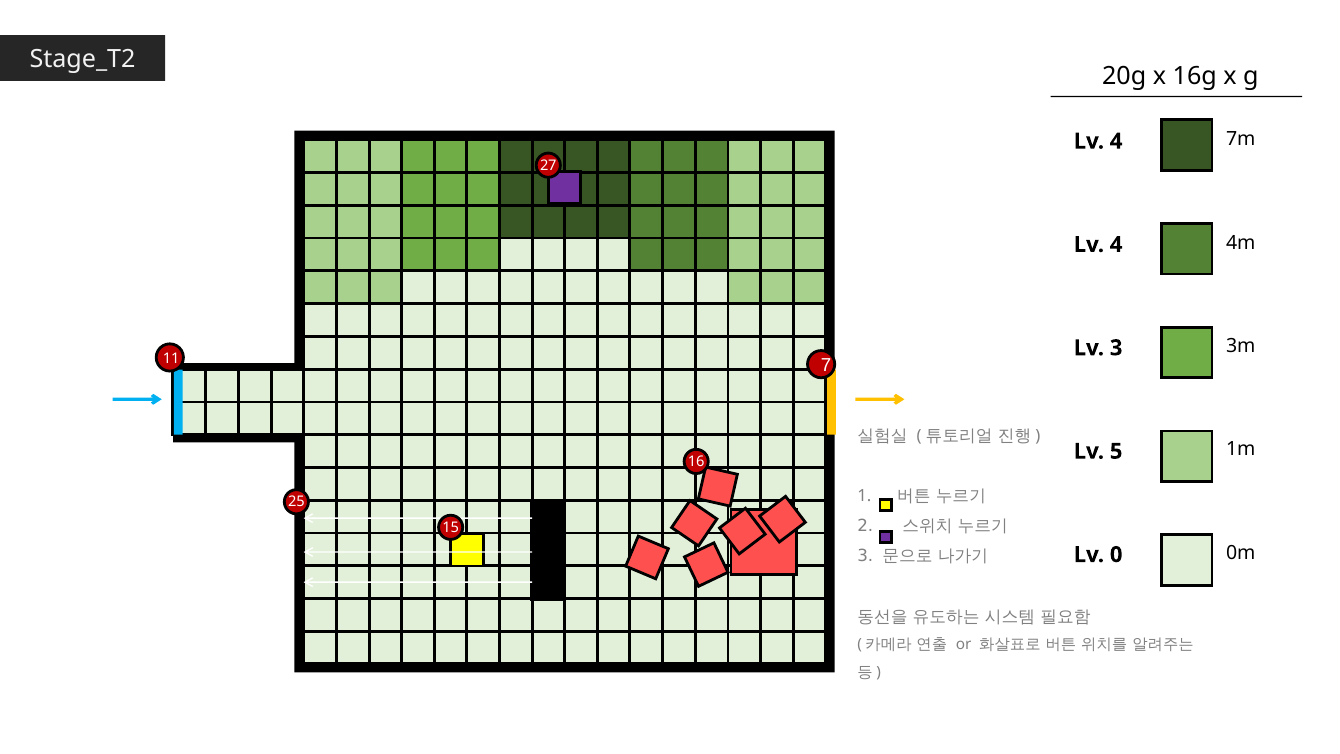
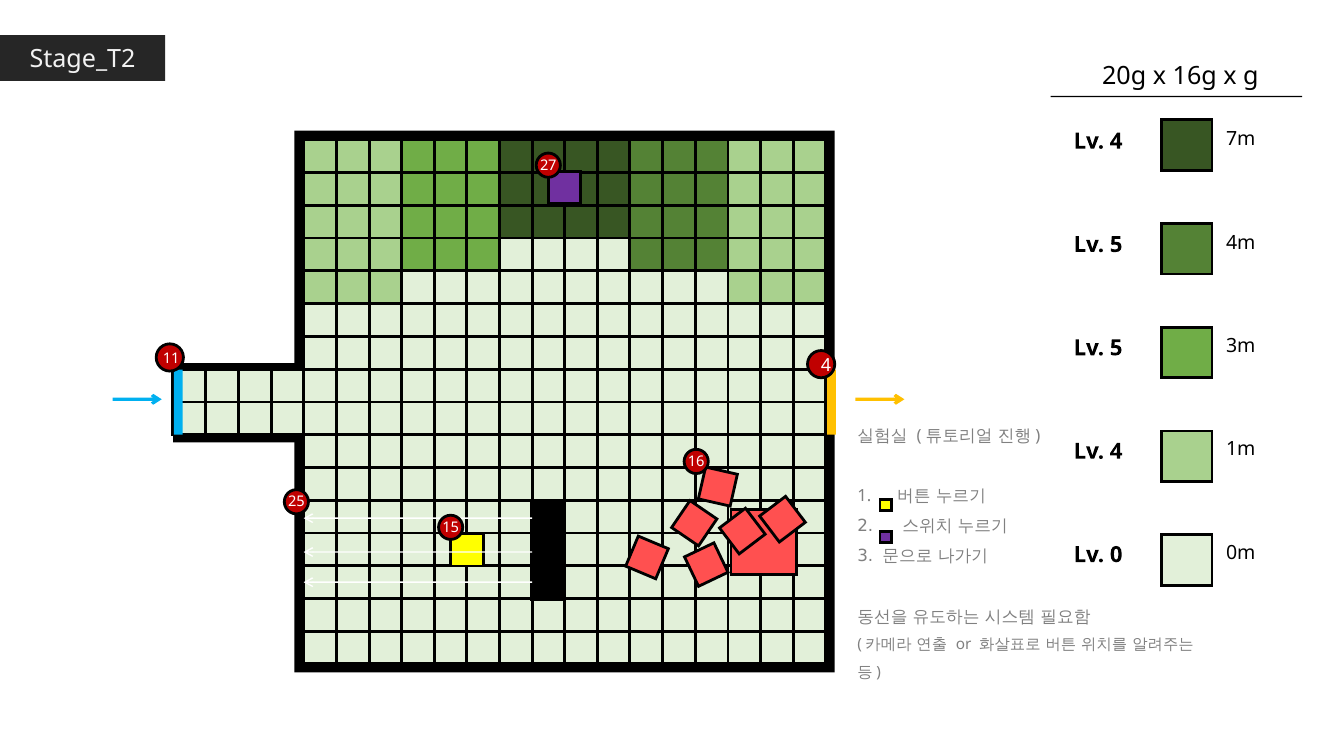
4 at (1116, 245): 4 -> 5
3 at (1116, 348): 3 -> 5
11 7: 7 -> 4
5 at (1116, 451): 5 -> 4
